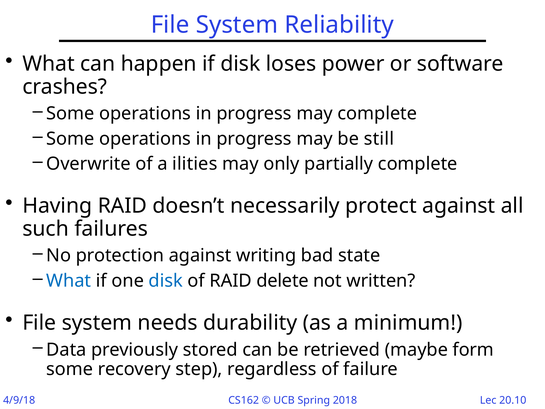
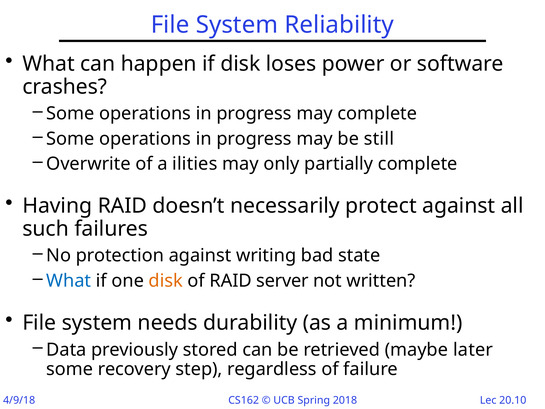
disk at (166, 281) colour: blue -> orange
delete: delete -> server
form: form -> later
